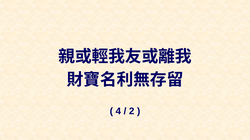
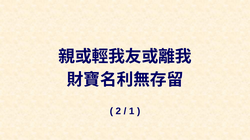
4: 4 -> 2
2: 2 -> 1
